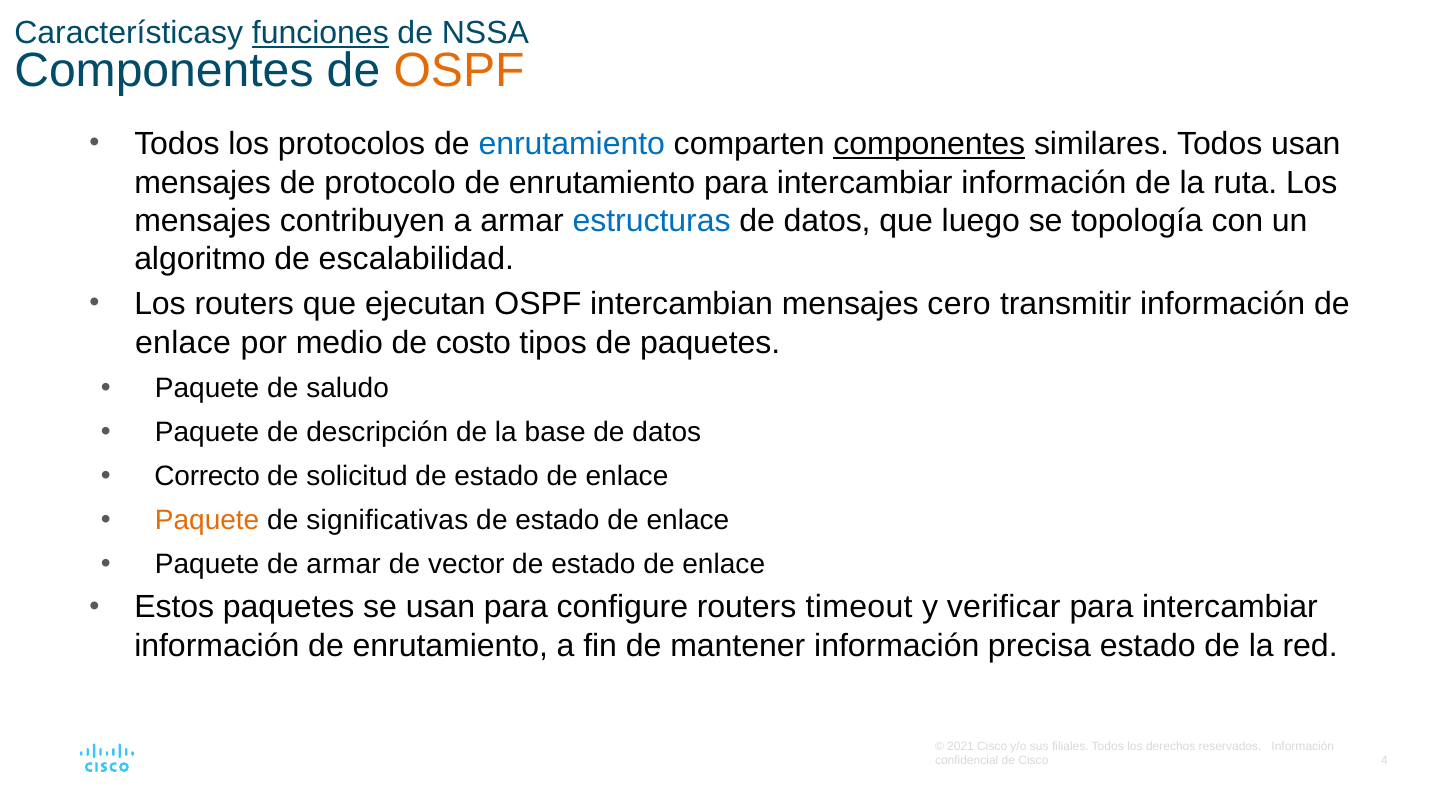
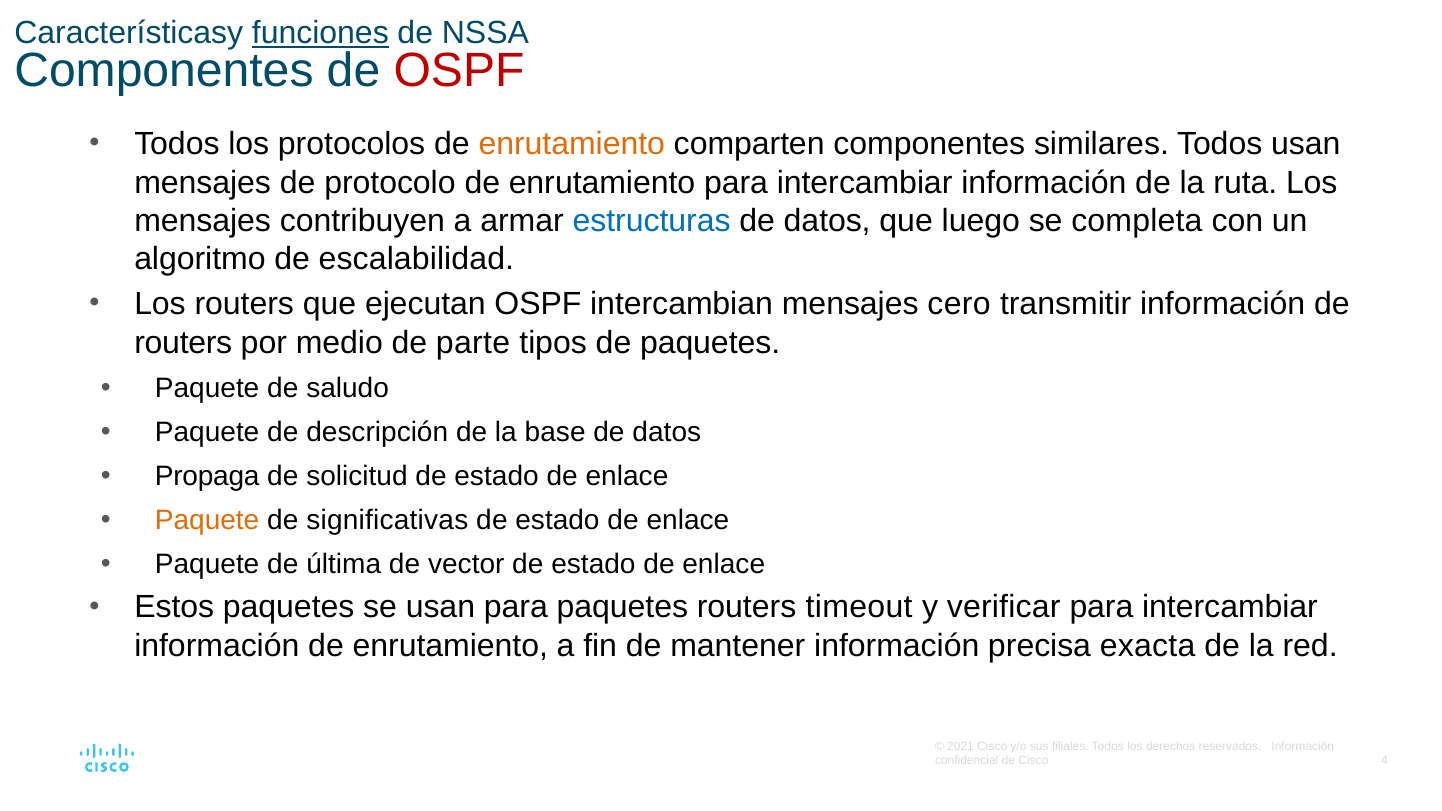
OSPF at (459, 71) colour: orange -> red
enrutamiento at (572, 144) colour: blue -> orange
componentes at (929, 144) underline: present -> none
topología: topología -> completa
enlace at (183, 343): enlace -> routers
costo: costo -> parte
Correcto: Correcto -> Propaga
de armar: armar -> última
para configure: configure -> paquetes
precisa estado: estado -> exacta
